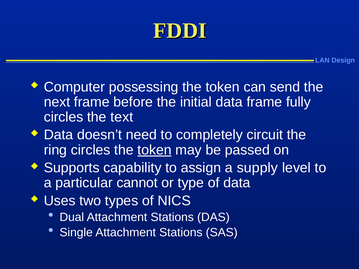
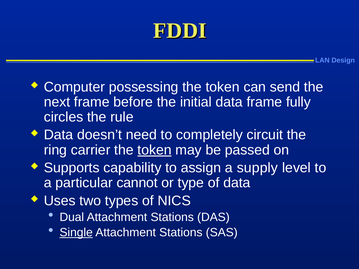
text: text -> rule
ring circles: circles -> carrier
Single underline: none -> present
